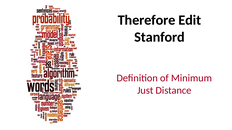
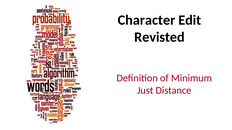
Therefore: Therefore -> Character
Stanford: Stanford -> Revisted
